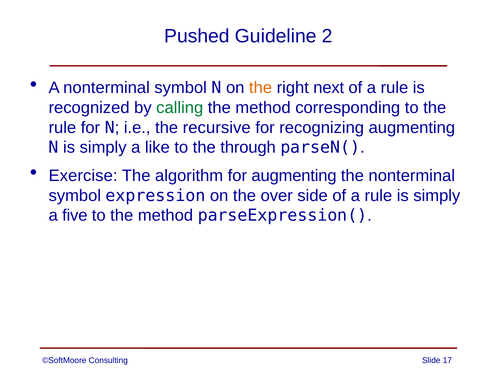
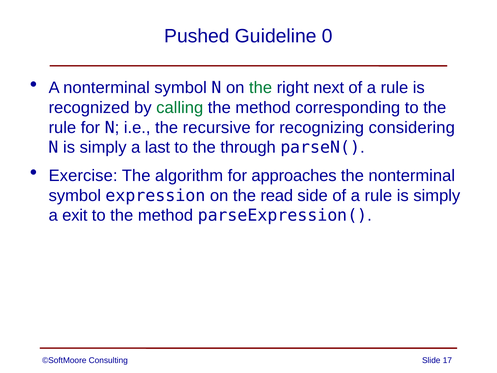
2: 2 -> 0
the at (261, 88) colour: orange -> green
recognizing augmenting: augmenting -> considering
like: like -> last
for augmenting: augmenting -> approaches
over: over -> read
five: five -> exit
